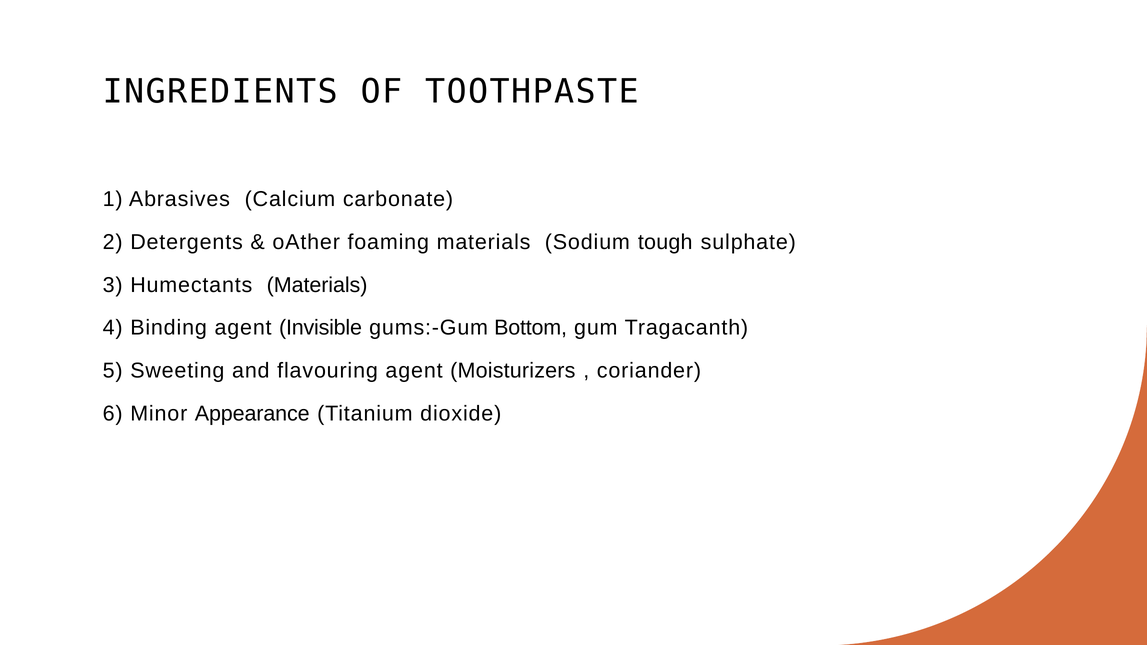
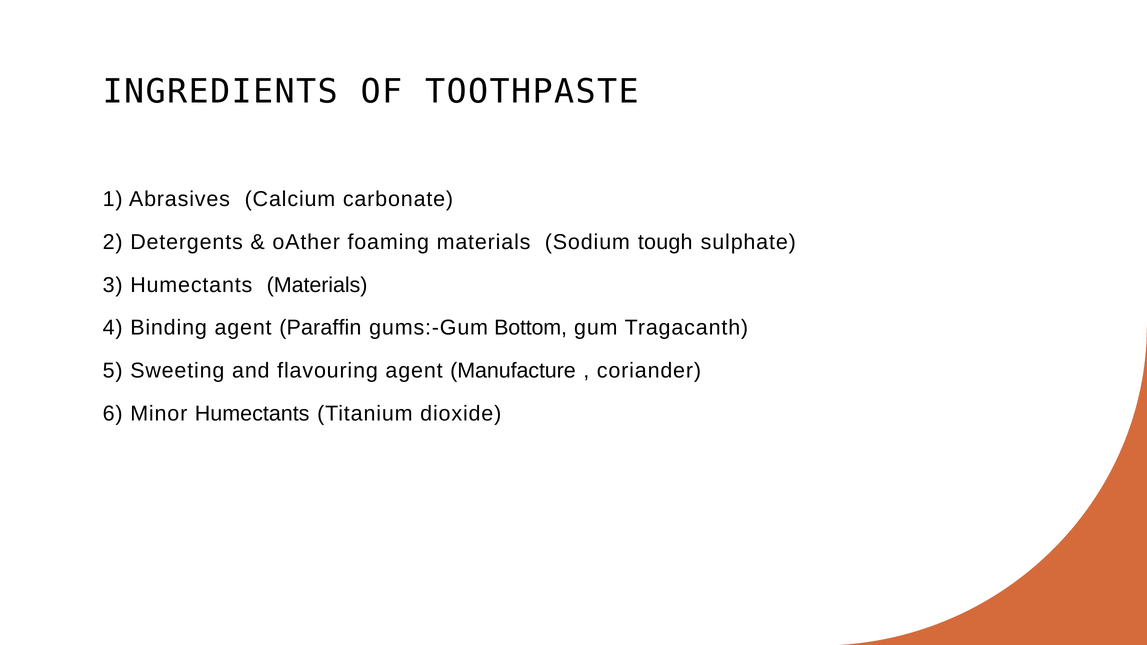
Invisible: Invisible -> Paraffin
Moisturizers: Moisturizers -> Manufacture
Minor Appearance: Appearance -> Humectants
